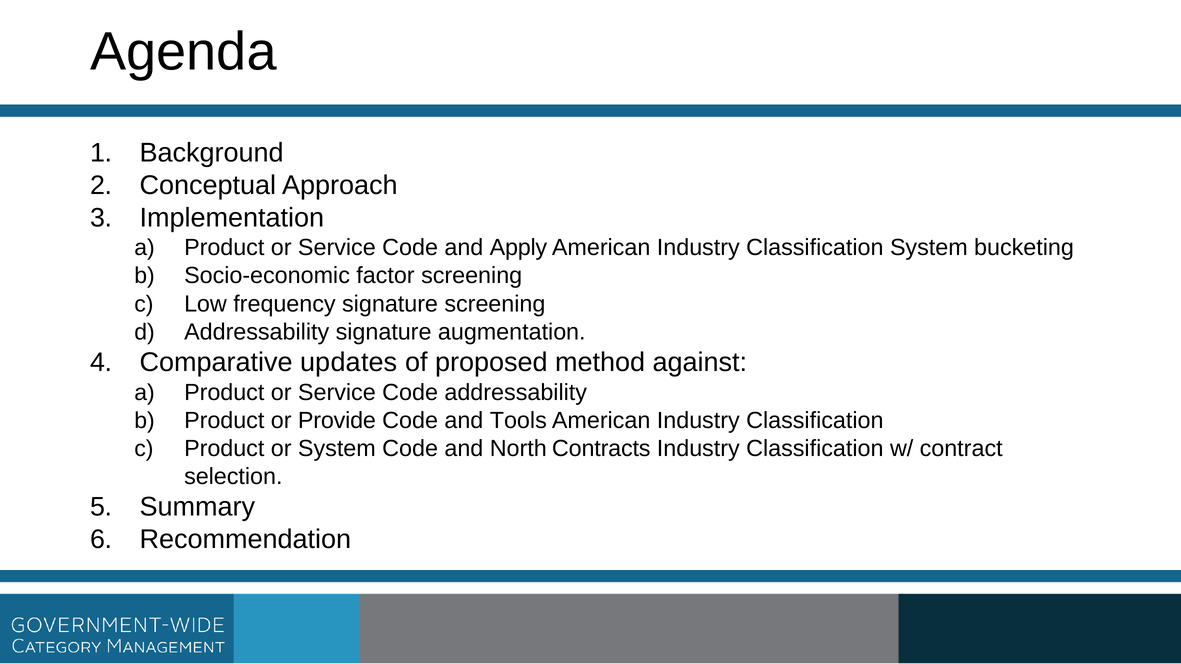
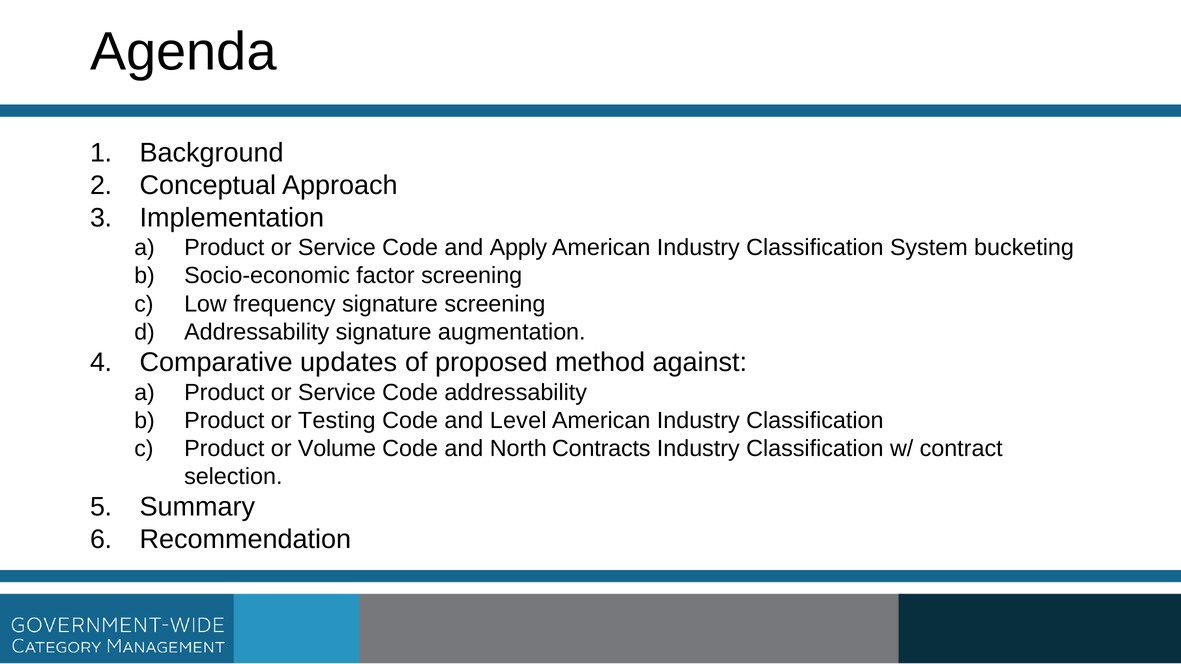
Provide: Provide -> Testing
Tools: Tools -> Level
or System: System -> Volume
